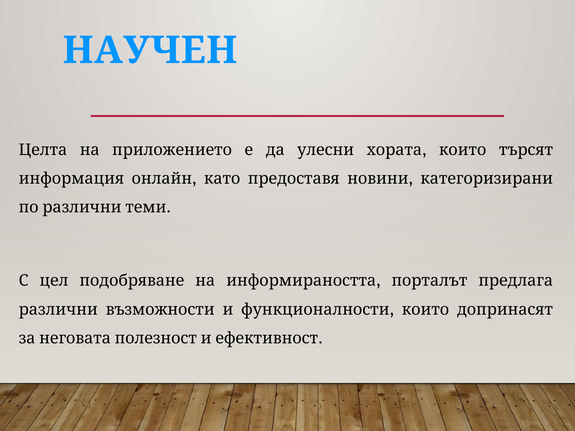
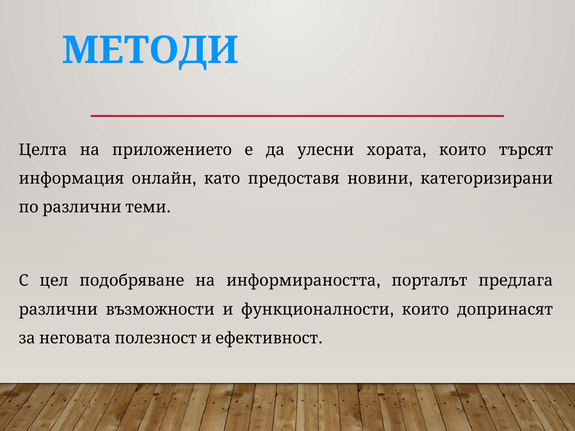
НАУЧЕН: НАУЧЕН -> МЕТОДИ
